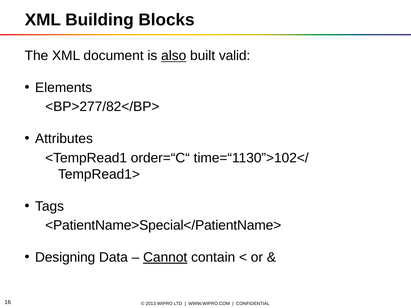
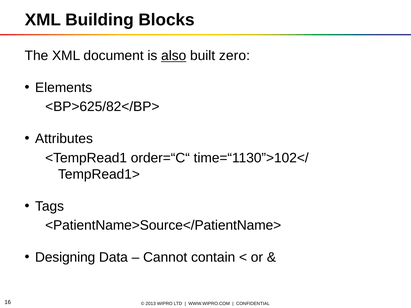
valid: valid -> zero
<BP>277/82</BP>: <BP>277/82</BP> -> <BP>625/82</BP>
<PatientName>Special</PatientName>: <PatientName>Special</PatientName> -> <PatientName>Source</PatientName>
Cannot underline: present -> none
